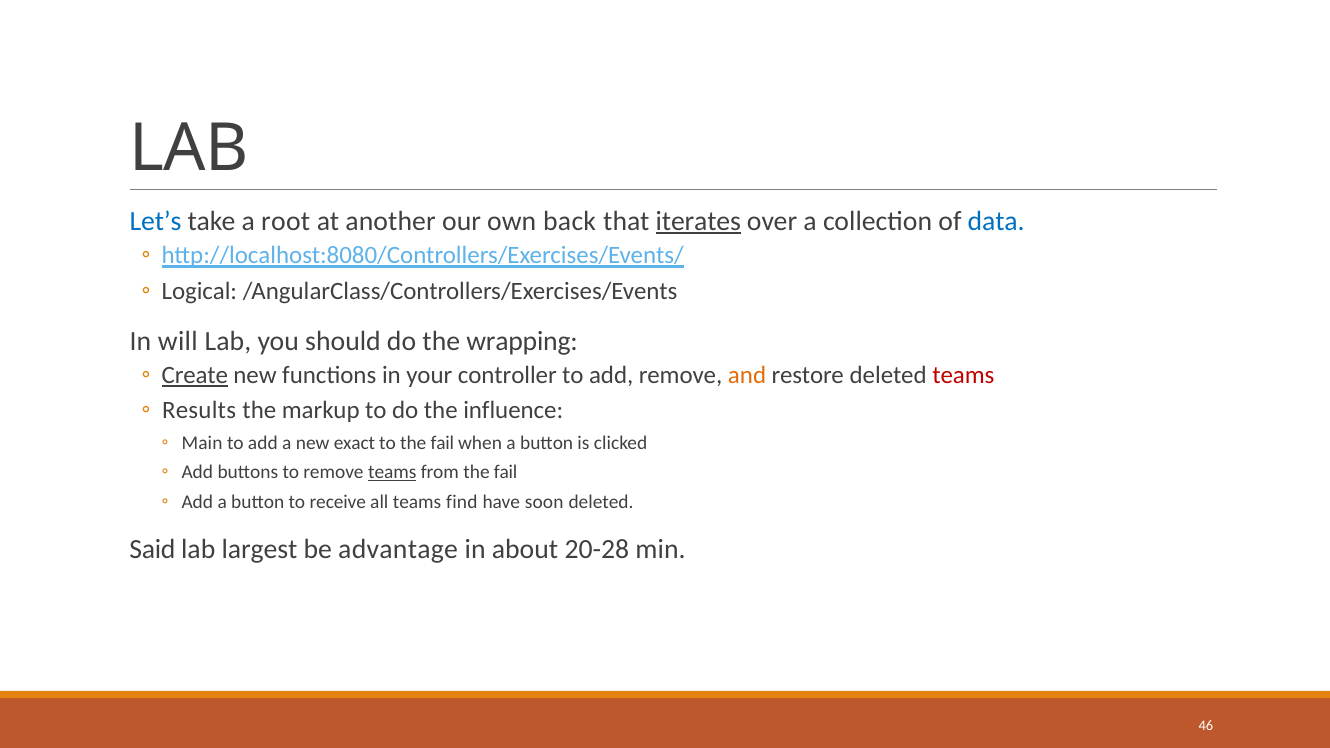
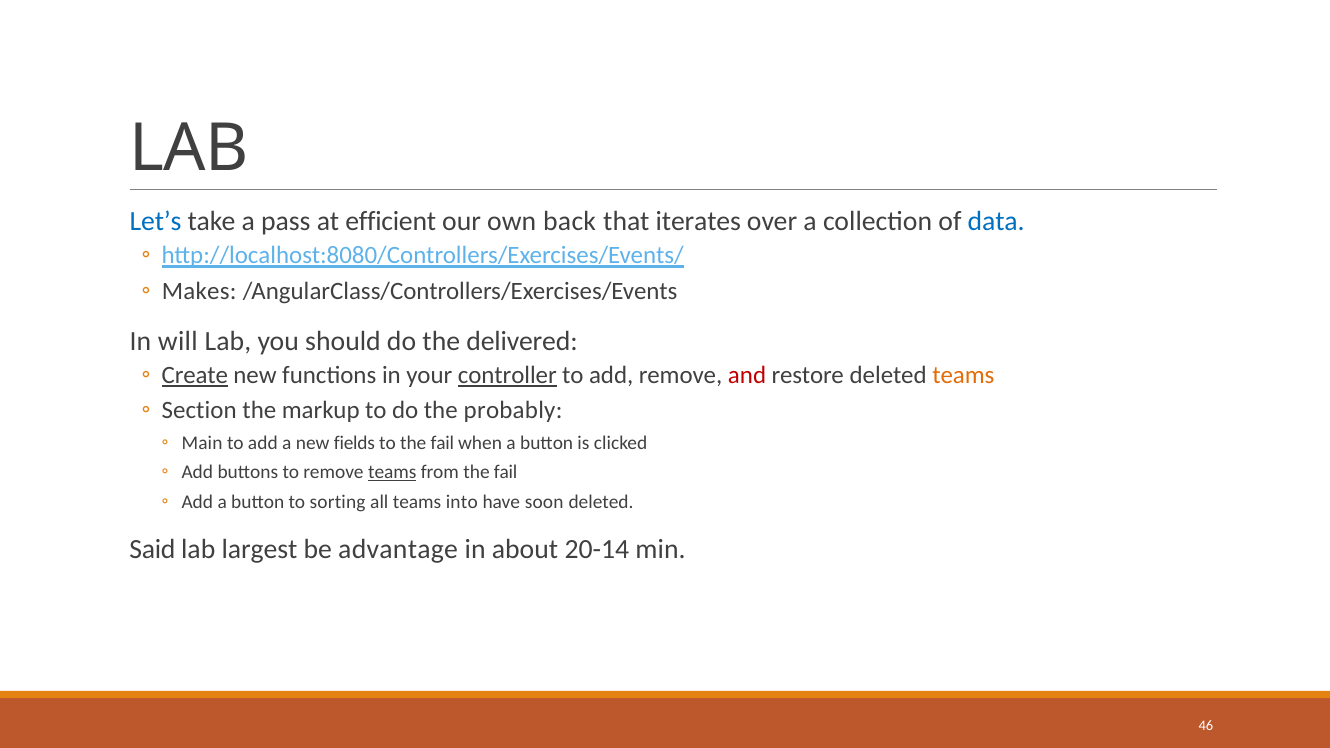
root: root -> pass
another: another -> efficient
iterates underline: present -> none
Logical: Logical -> Makes
wrapping: wrapping -> delivered
controller underline: none -> present
and colour: orange -> red
teams at (963, 376) colour: red -> orange
Results: Results -> Section
influence: influence -> probably
exact: exact -> fields
receive: receive -> sorting
find: find -> into
20-28: 20-28 -> 20-14
